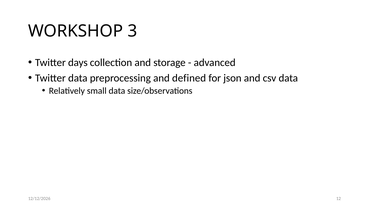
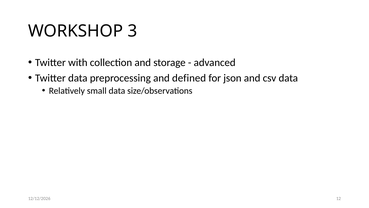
days: days -> with
